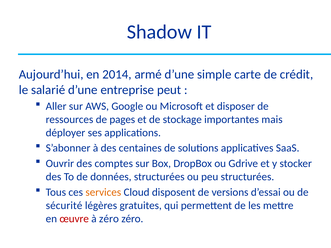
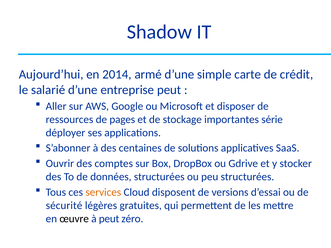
mais: mais -> série
œuvre colour: red -> black
à zéro: zéro -> peut
